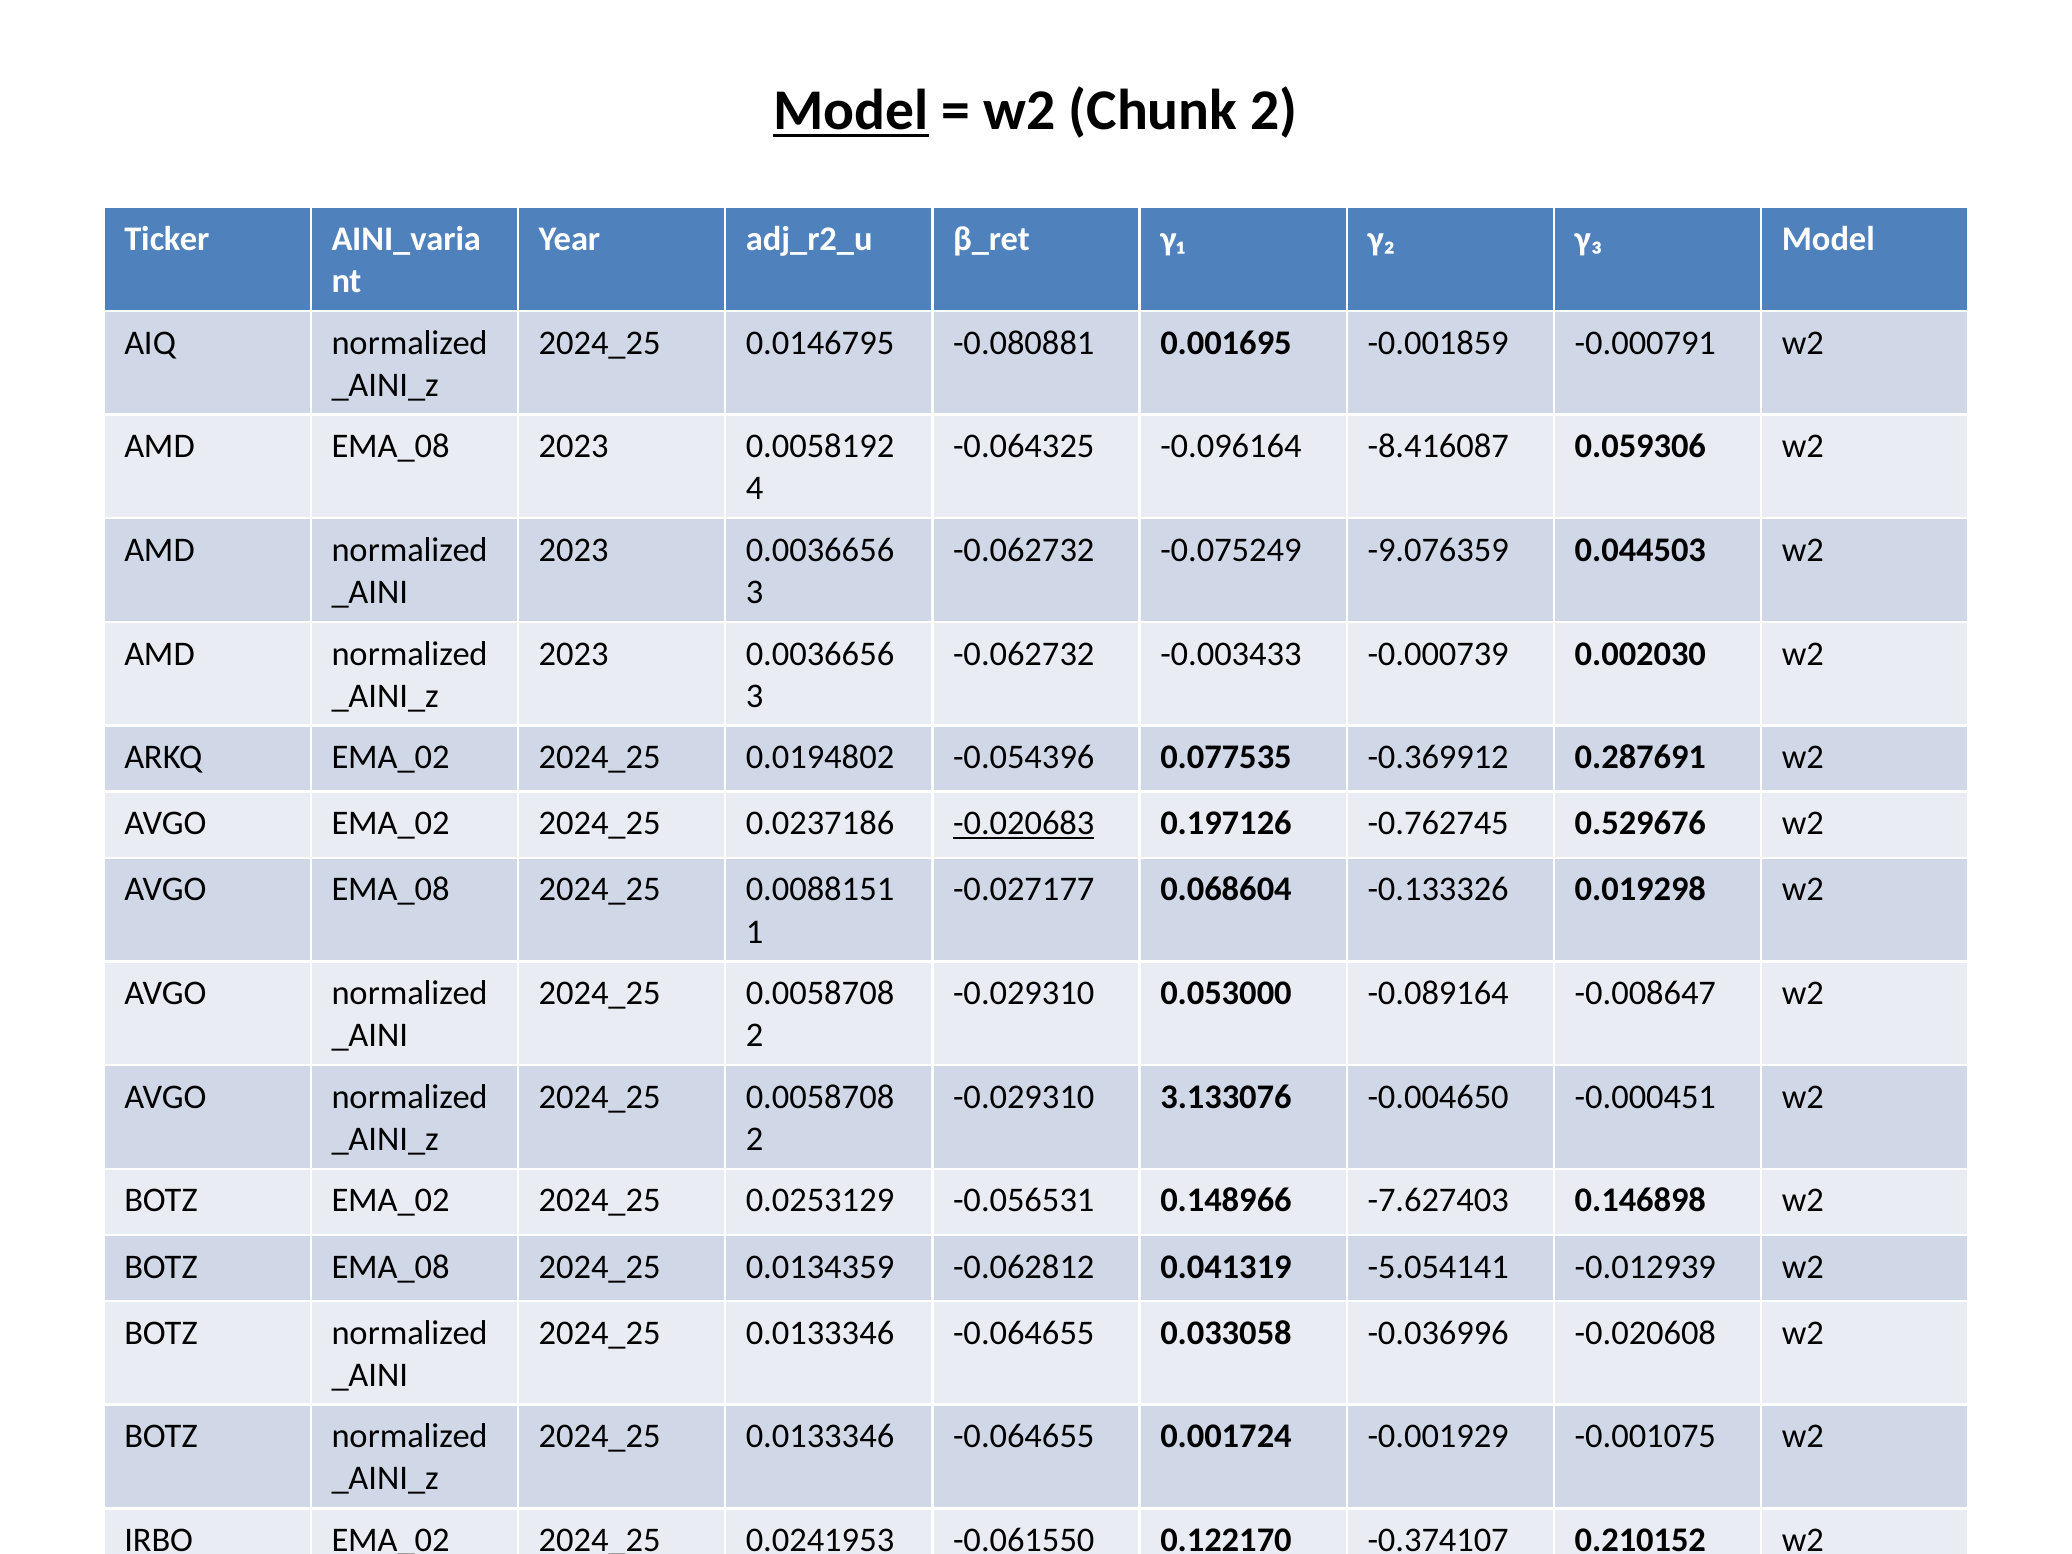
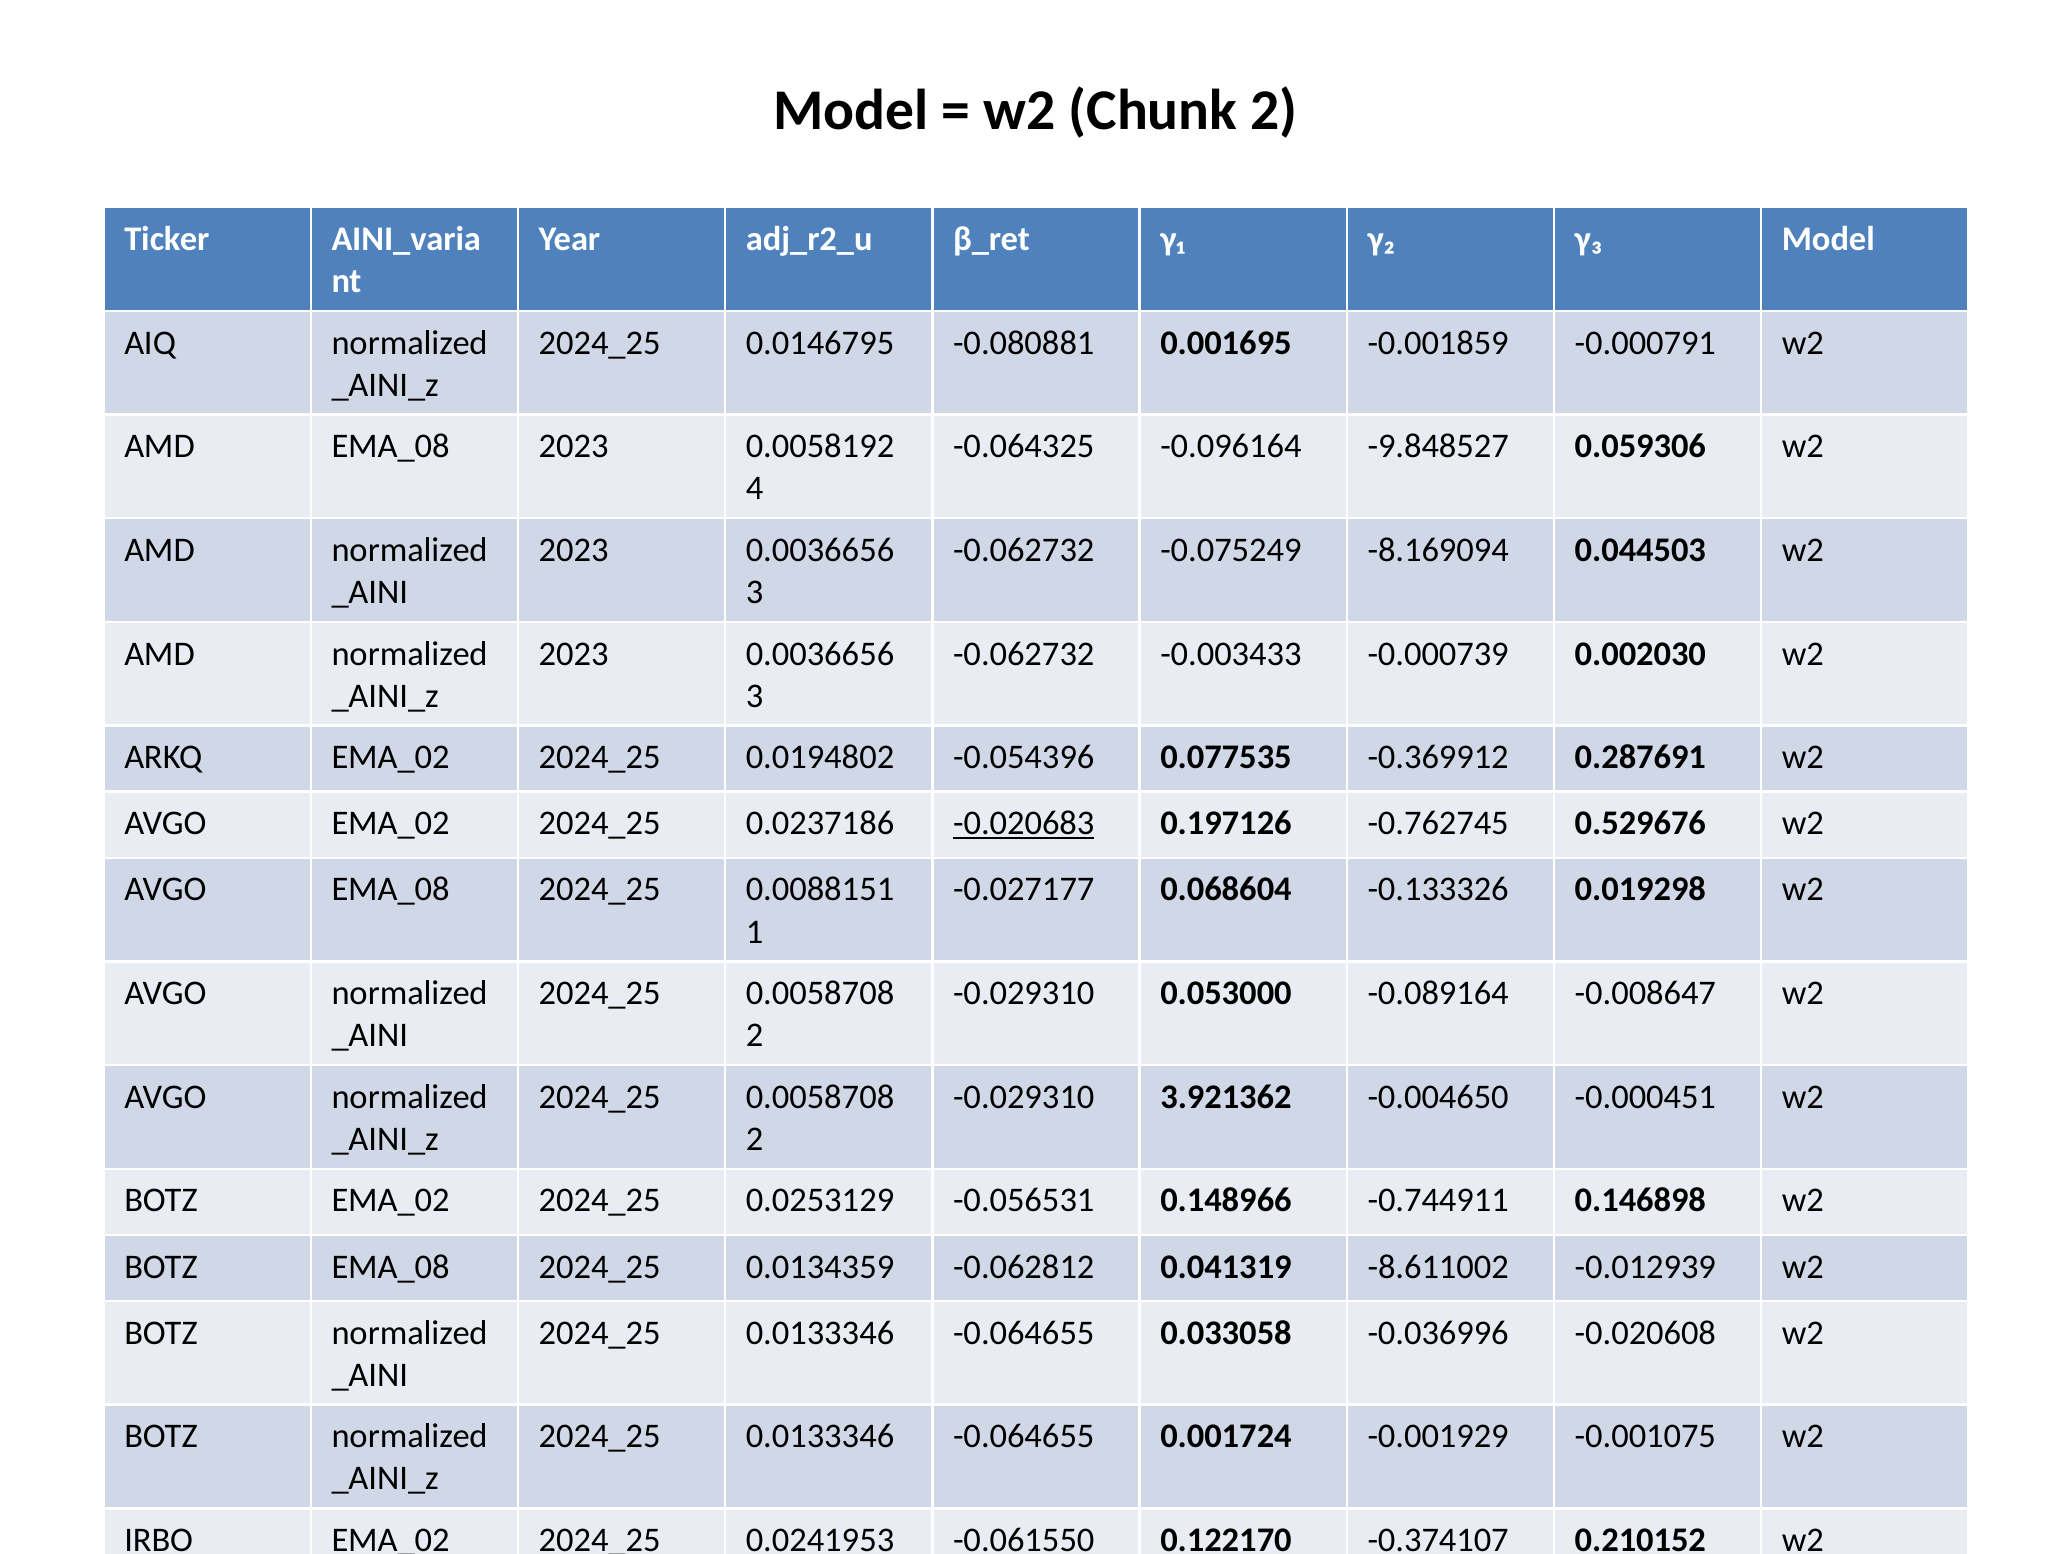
Model at (851, 111) underline: present -> none
-8.416087: -8.416087 -> -9.848527
-9.076359: -9.076359 -> -8.169094
3.133076: 3.133076 -> 3.921362
-7.627403: -7.627403 -> -0.744911
-5.054141: -5.054141 -> -8.611002
